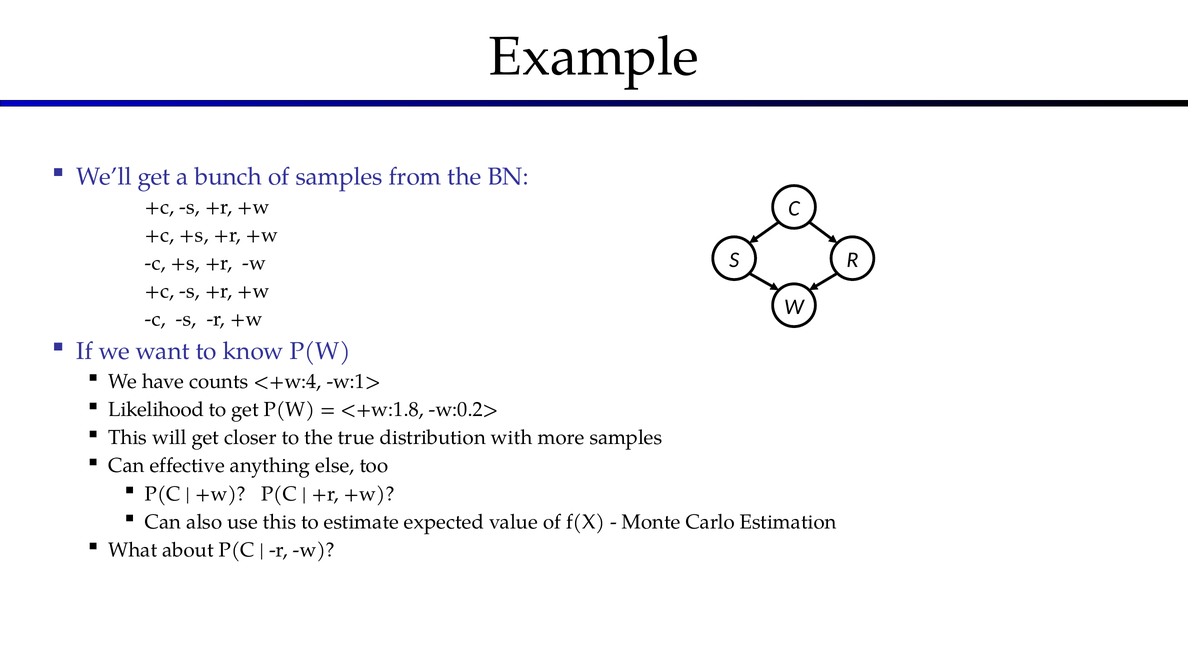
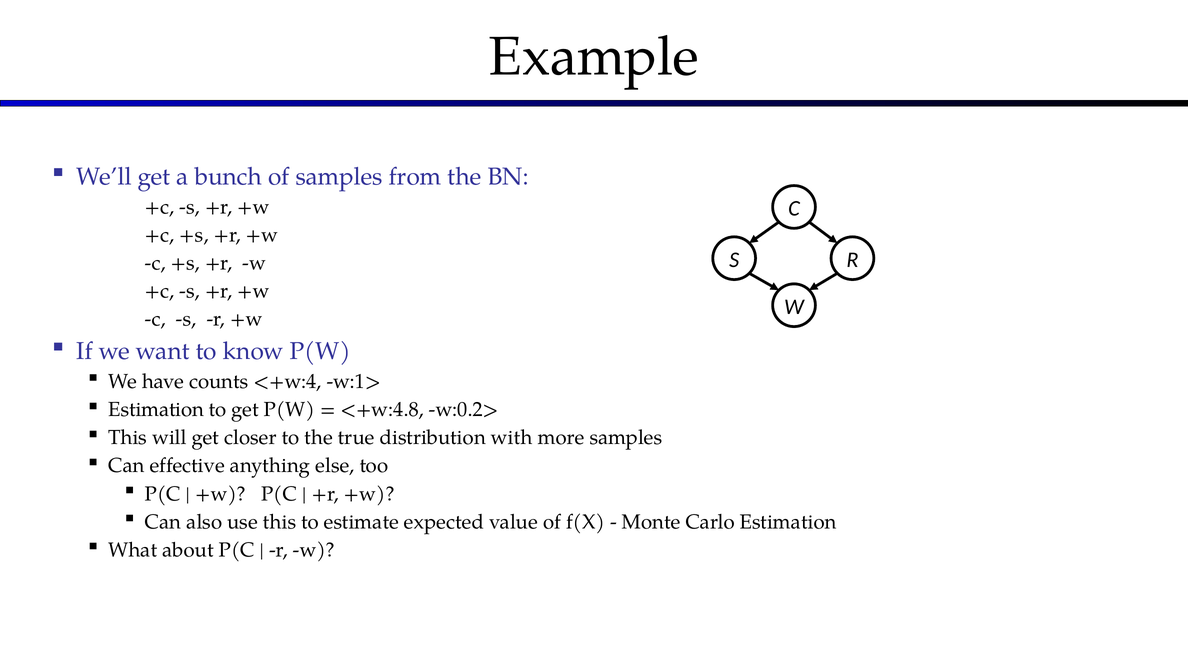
Likelihood at (156, 410): Likelihood -> Estimation
<+w:1.8: <+w:1.8 -> <+w:4.8
